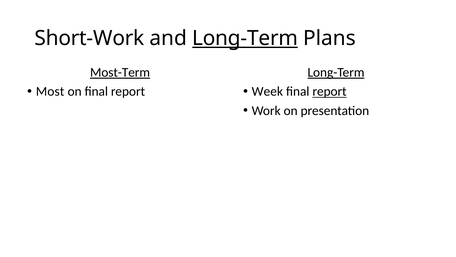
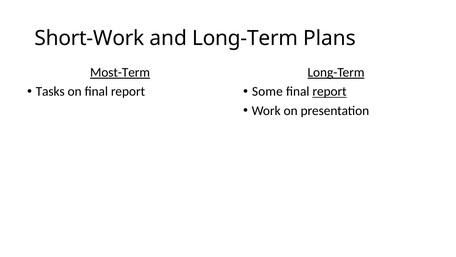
Long-Term at (245, 38) underline: present -> none
Most: Most -> Tasks
Week: Week -> Some
